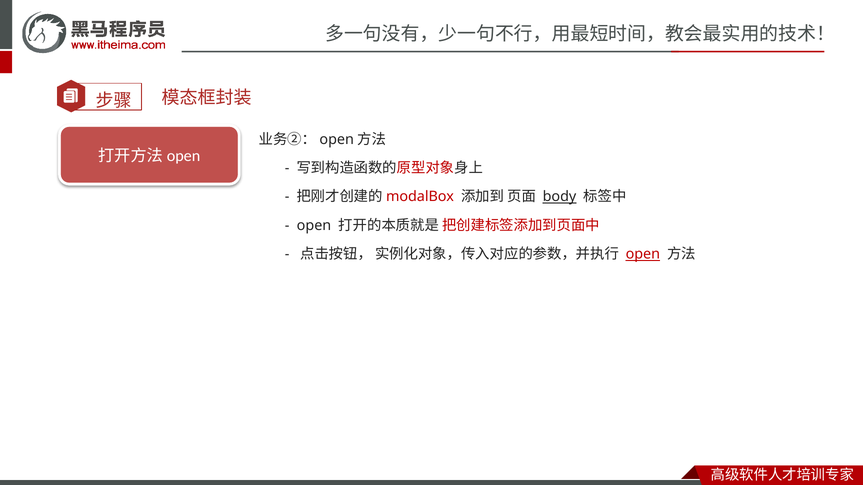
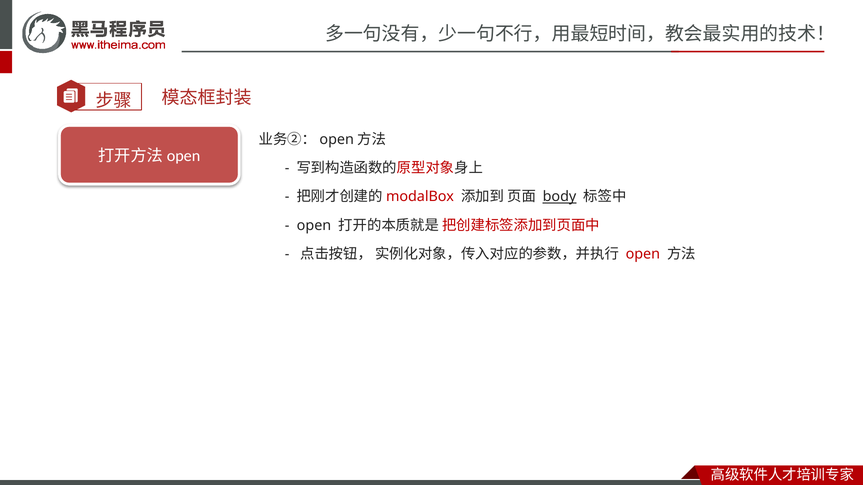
open at (643, 254) underline: present -> none
